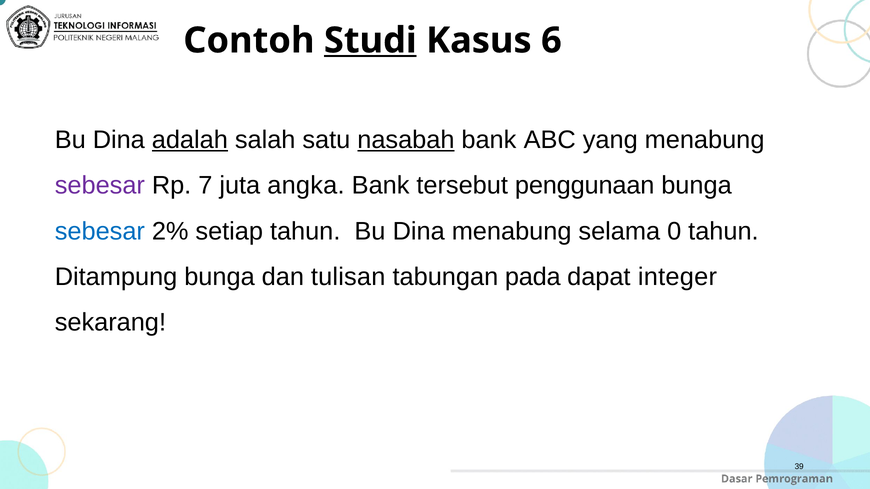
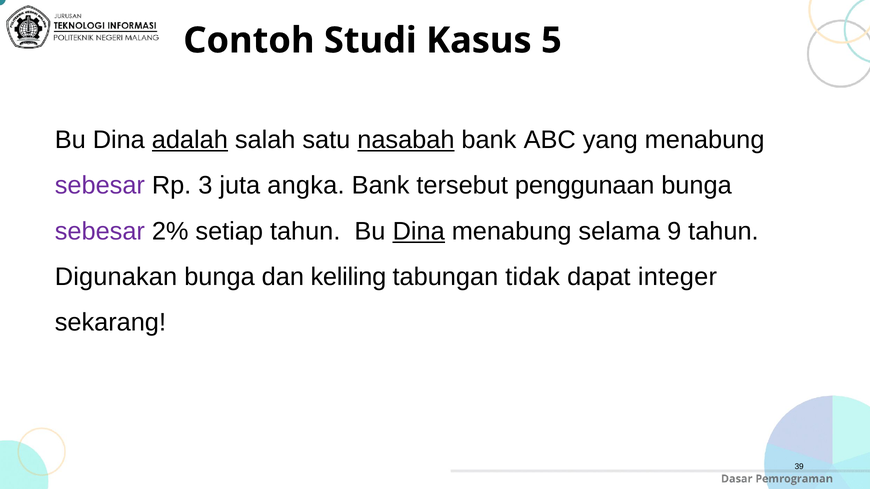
Studi underline: present -> none
6: 6 -> 5
7: 7 -> 3
sebesar at (100, 231) colour: blue -> purple
Dina at (419, 231) underline: none -> present
0: 0 -> 9
Ditampung: Ditampung -> Digunakan
tulisan: tulisan -> keliling
pada: pada -> tidak
